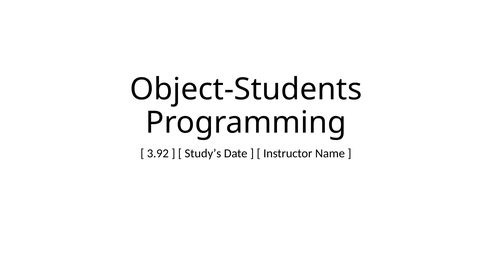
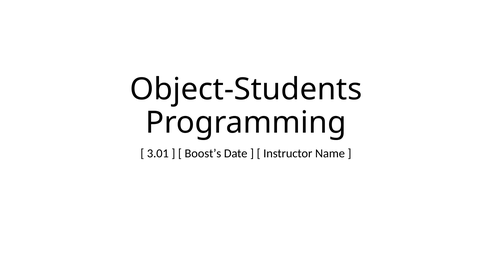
3.92: 3.92 -> 3.01
Study’s: Study’s -> Boost’s
